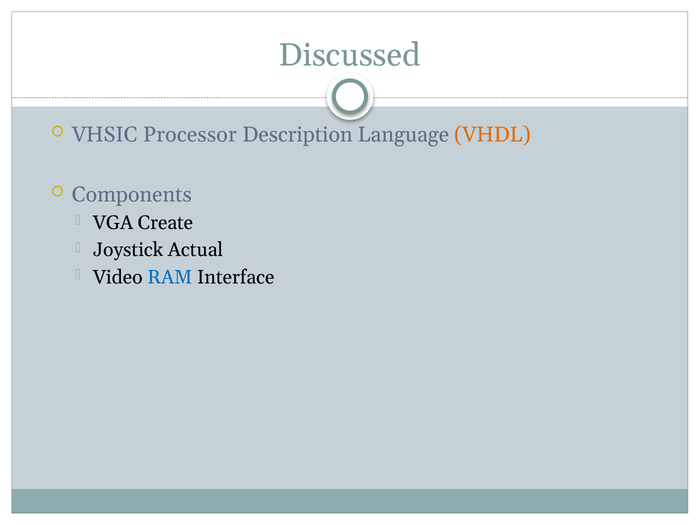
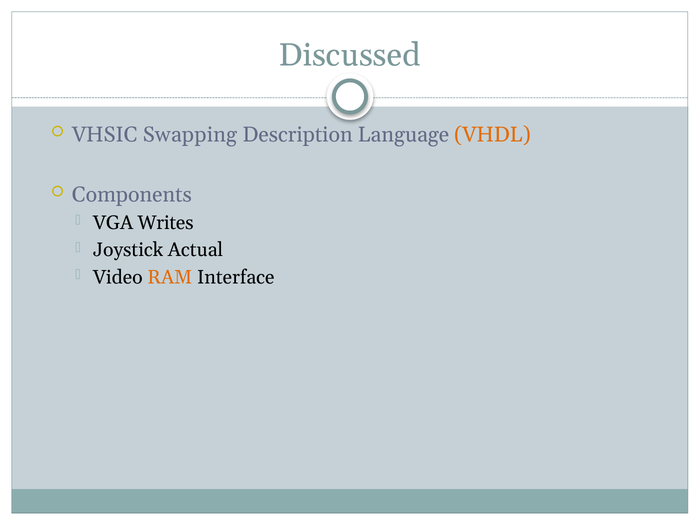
Processor: Processor -> Swapping
Create: Create -> Writes
RAM colour: blue -> orange
